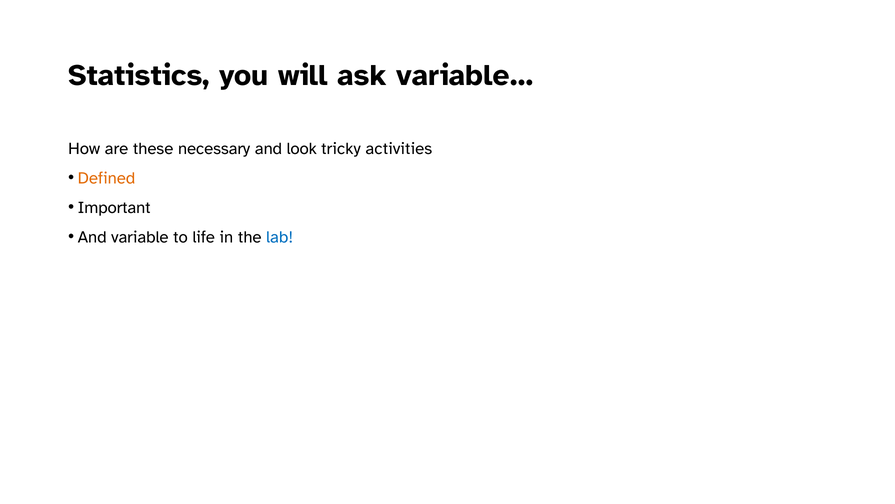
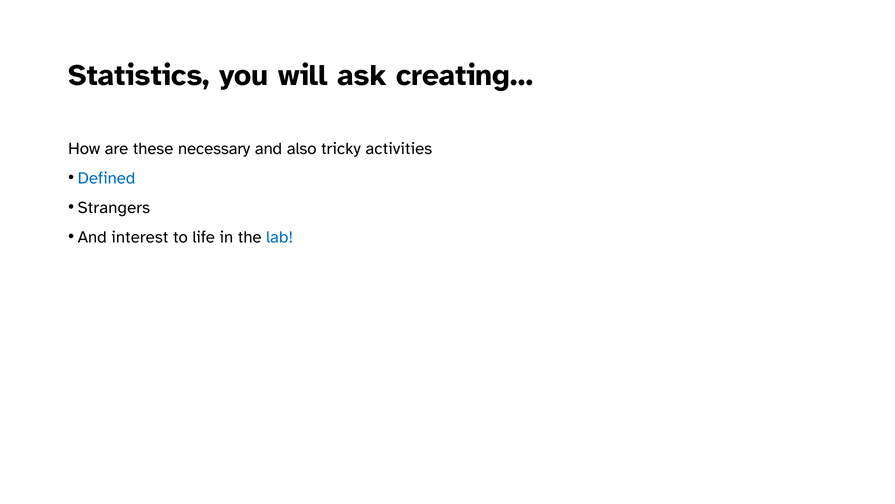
variable…: variable… -> creating…
look: look -> also
Defined colour: orange -> blue
Important: Important -> Strangers
variable: variable -> interest
